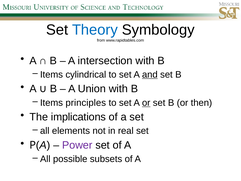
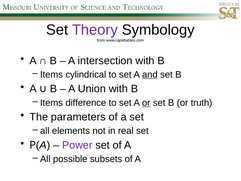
Theory colour: blue -> purple
principles: principles -> difference
then: then -> truth
implications: implications -> parameters
